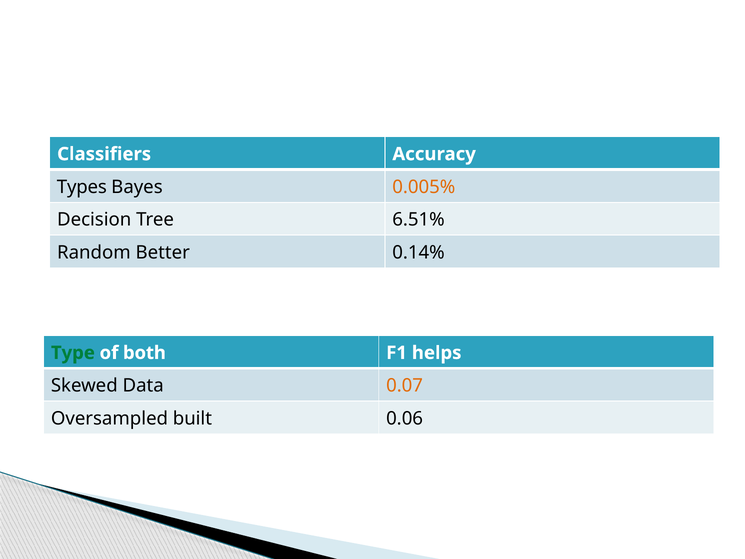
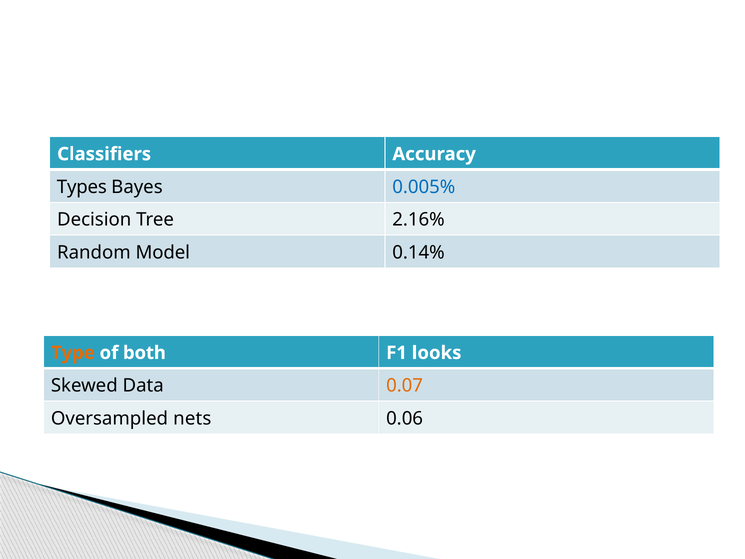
0.005% colour: orange -> blue
6.51%: 6.51% -> 2.16%
Better: Better -> Model
Type colour: green -> orange
helps: helps -> looks
built: built -> nets
